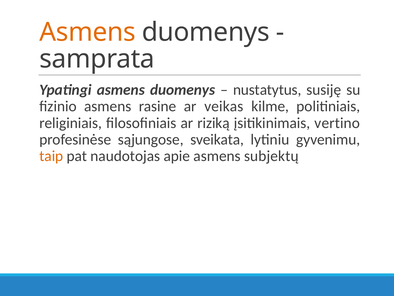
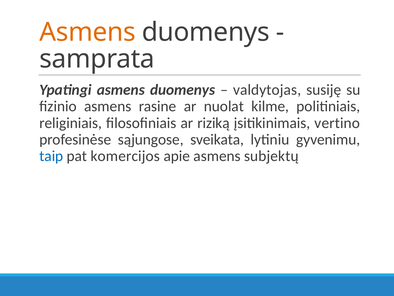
nustatytus: nustatytus -> valdytojas
veikas: veikas -> nuolat
taip colour: orange -> blue
naudotojas: naudotojas -> komercijos
